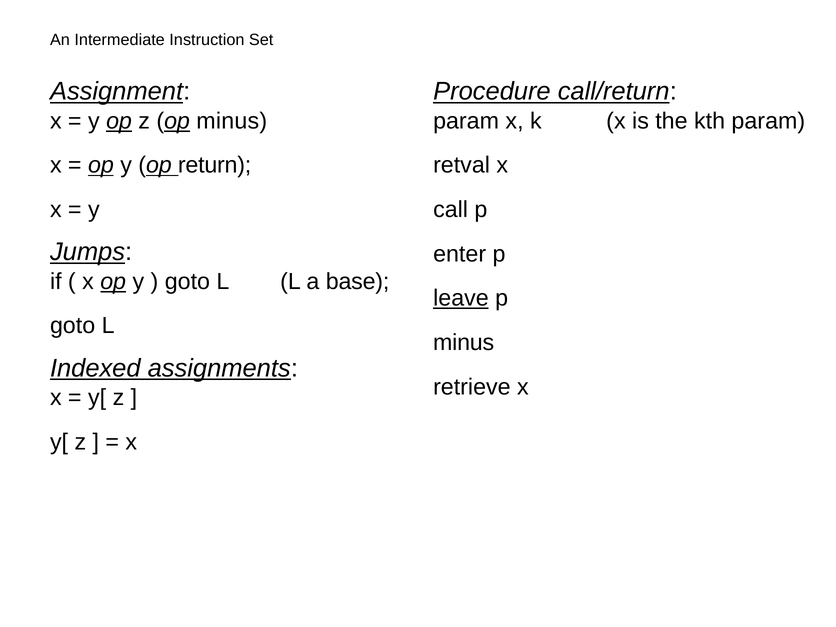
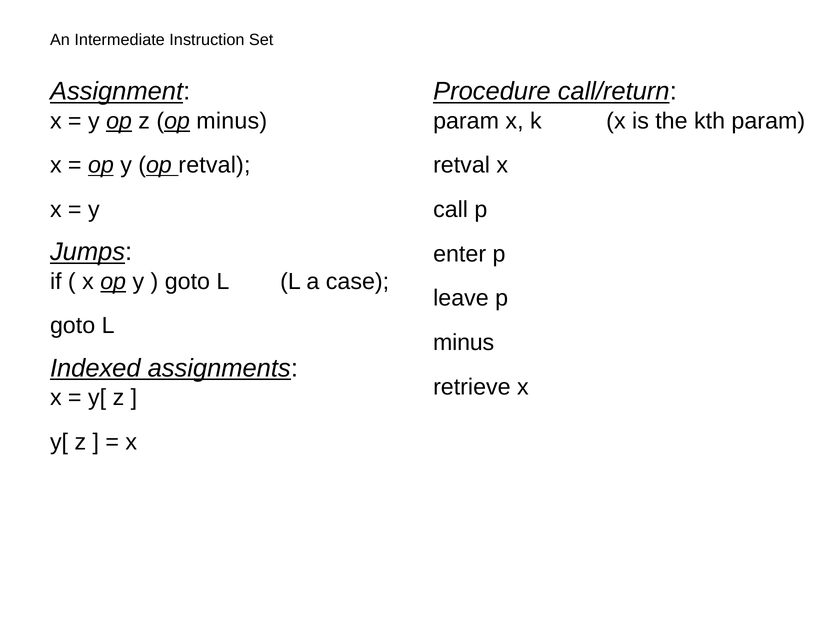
op return: return -> retval
base: base -> case
leave underline: present -> none
